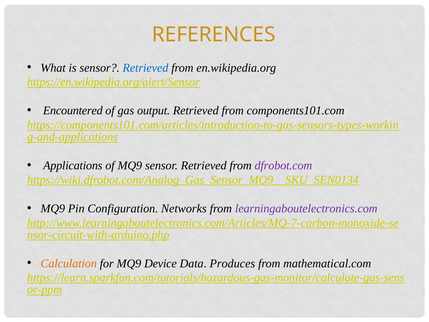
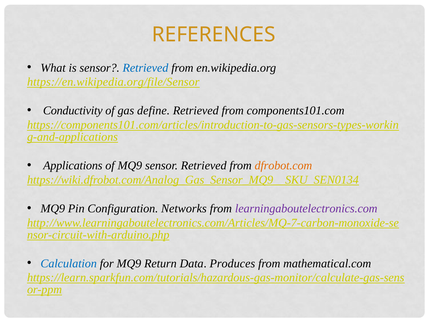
https://en.wikipedia.org/alert/Sensor: https://en.wikipedia.org/alert/Sensor -> https://en.wikipedia.org/file/Sensor
Encountered: Encountered -> Conductivity
output: output -> define
dfrobot.com colour: purple -> orange
Calculation colour: orange -> blue
Device: Device -> Return
